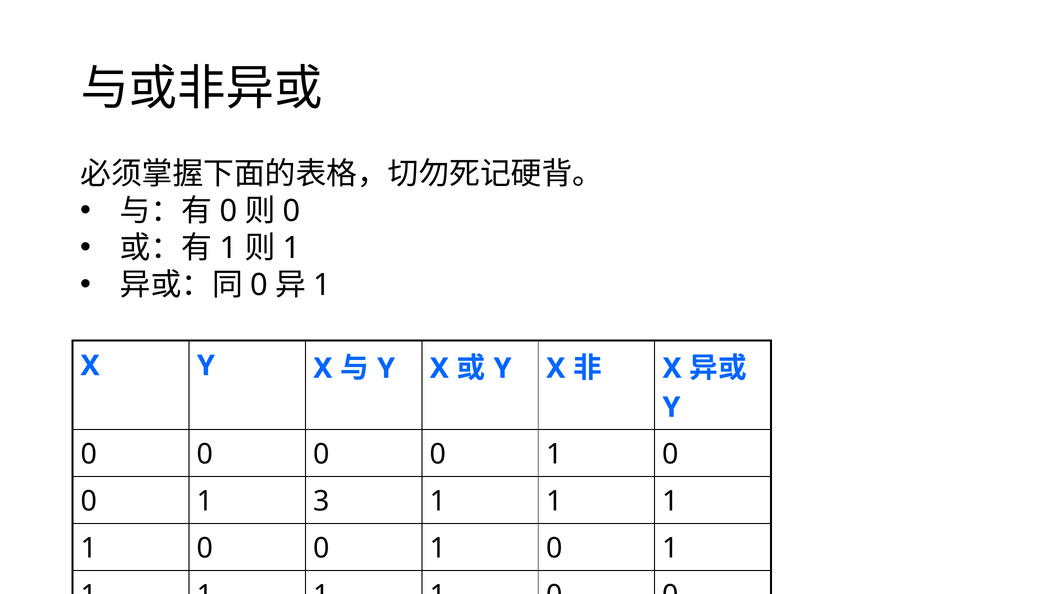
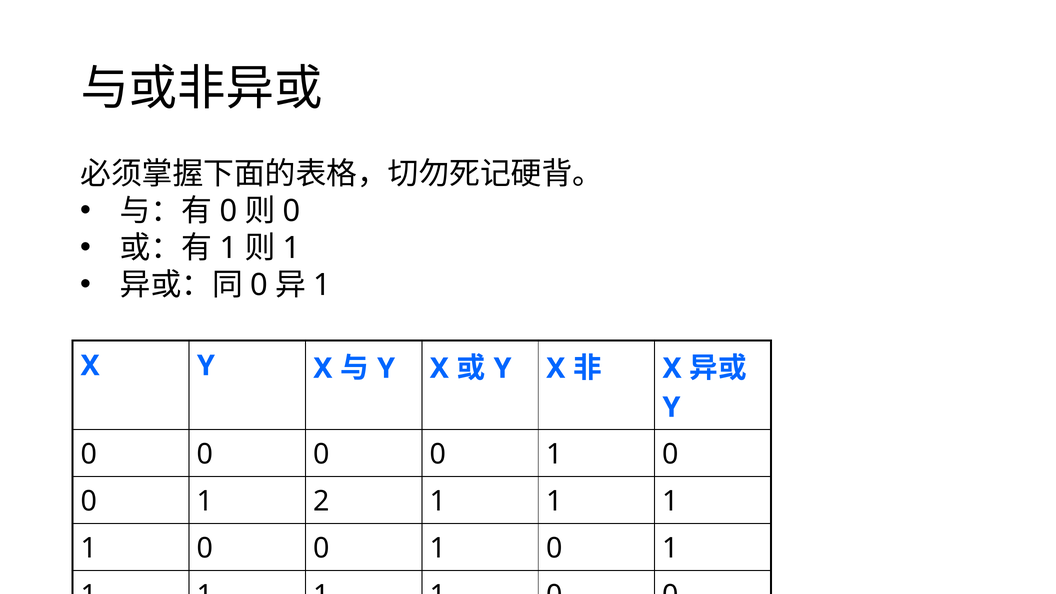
3: 3 -> 2
